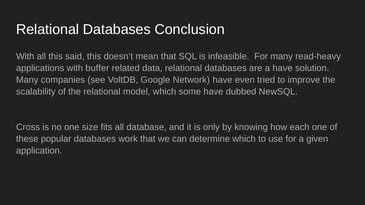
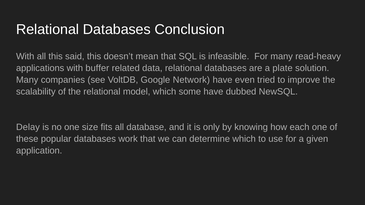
a have: have -> plate
Cross: Cross -> Delay
